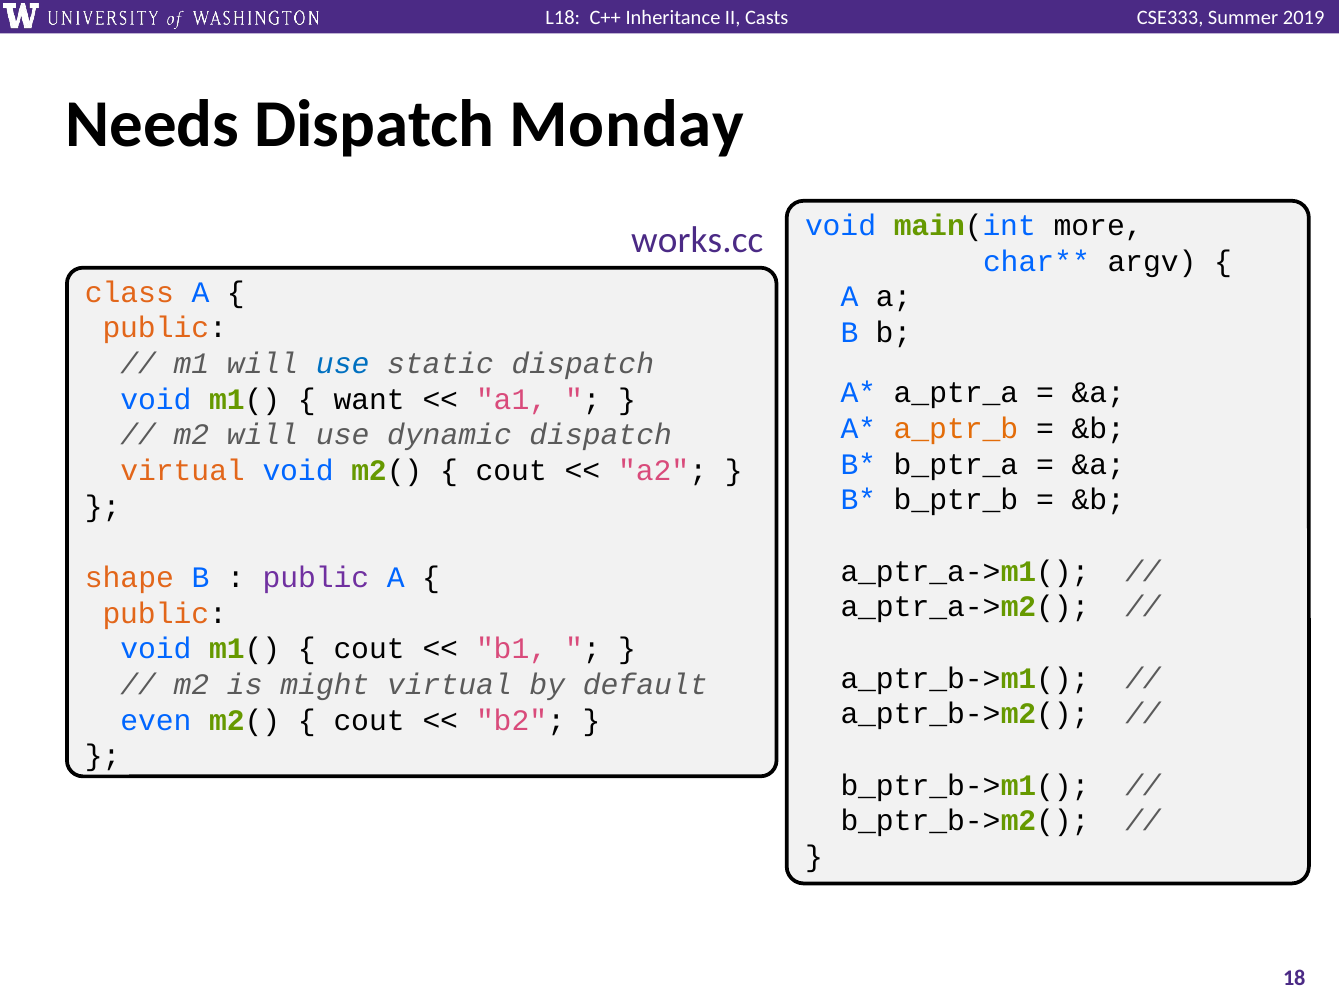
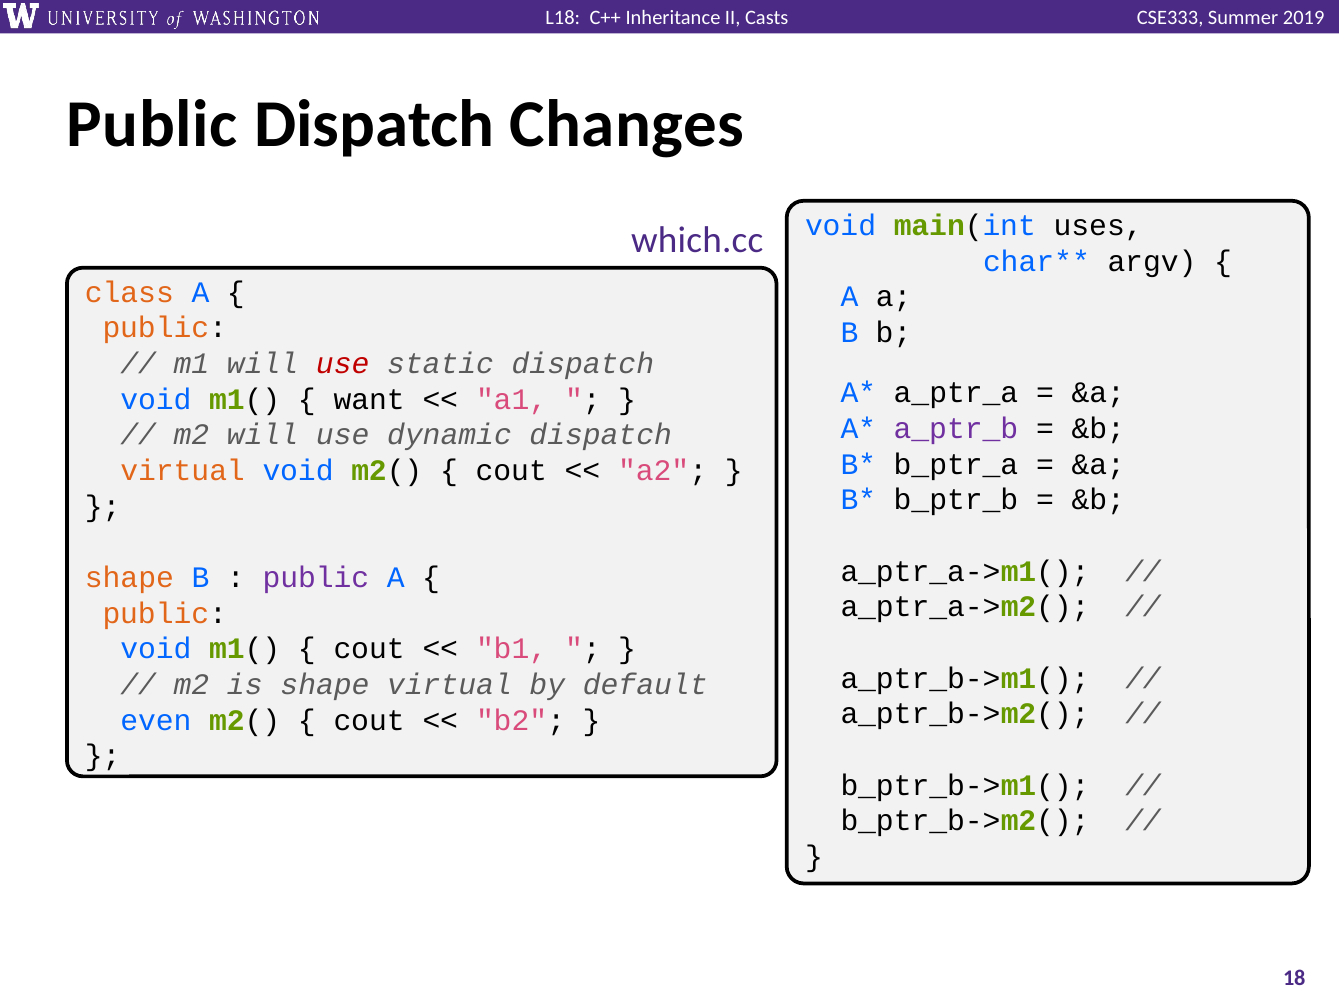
Needs at (152, 124): Needs -> Public
Monday: Monday -> Changes
more: more -> uses
works.cc: works.cc -> which.cc
use at (343, 364) colour: blue -> red
a_ptr_b colour: orange -> purple
is might: might -> shape
